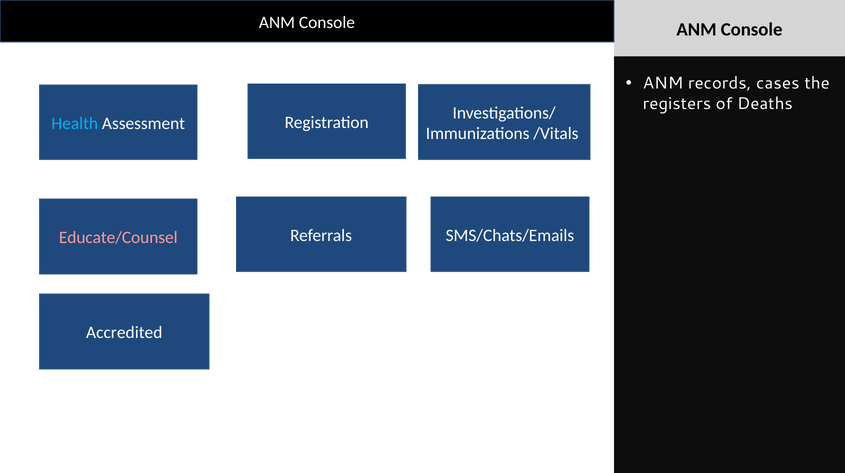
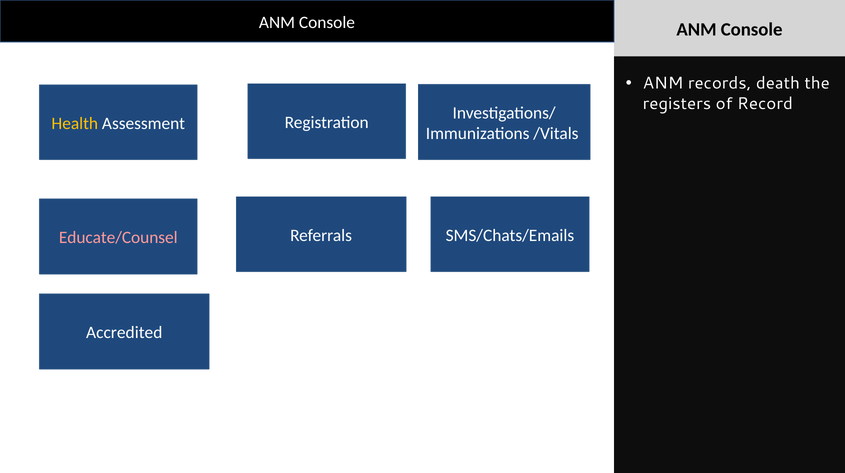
cases: cases -> death
Deaths: Deaths -> Record
Health colour: light blue -> yellow
